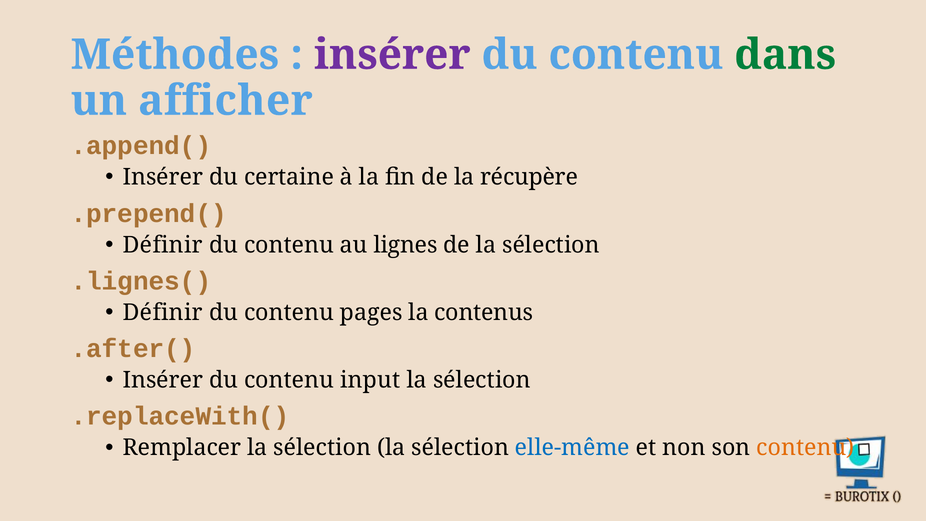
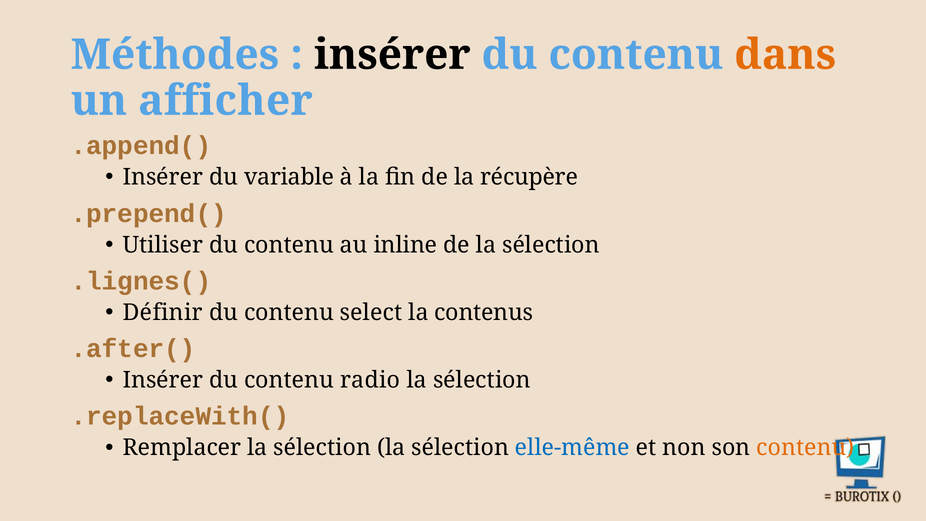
insérer at (392, 55) colour: purple -> black
dans colour: green -> orange
certaine: certaine -> variable
Définir at (163, 245): Définir -> Utiliser
lignes: lignes -> inline
pages: pages -> select
input: input -> radio
